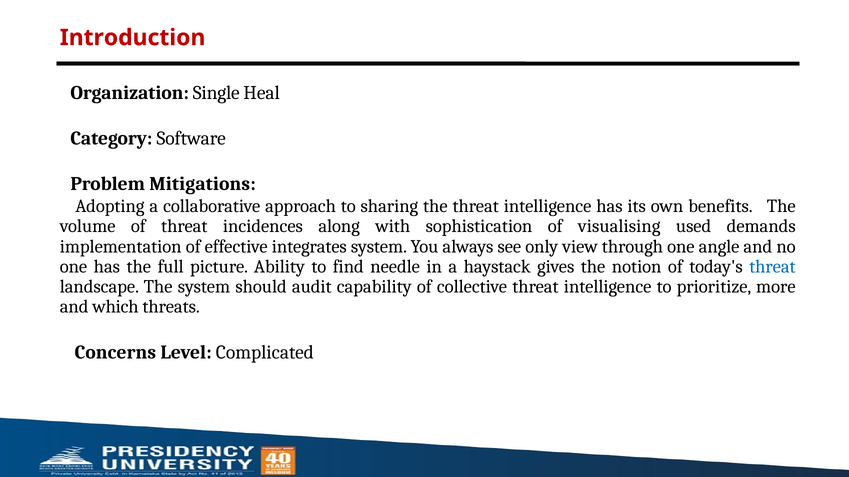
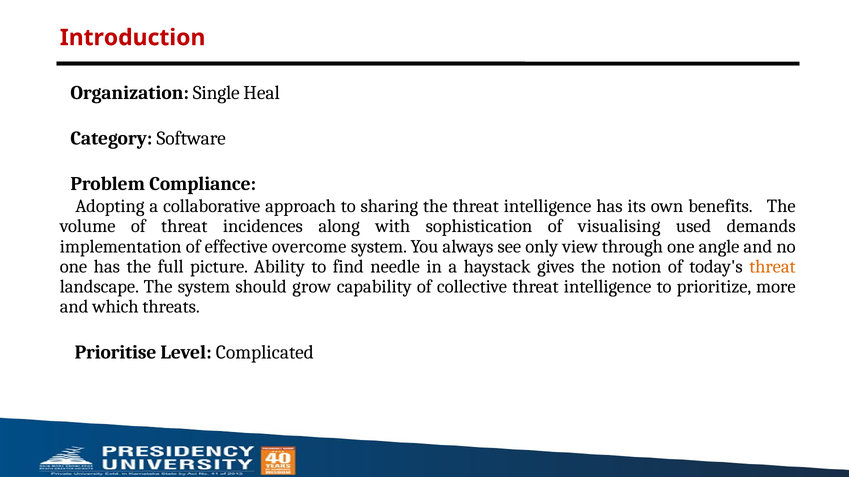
Mitigations: Mitigations -> Compliance
integrates: integrates -> overcome
threat at (772, 267) colour: blue -> orange
audit: audit -> grow
Concerns: Concerns -> Prioritise
